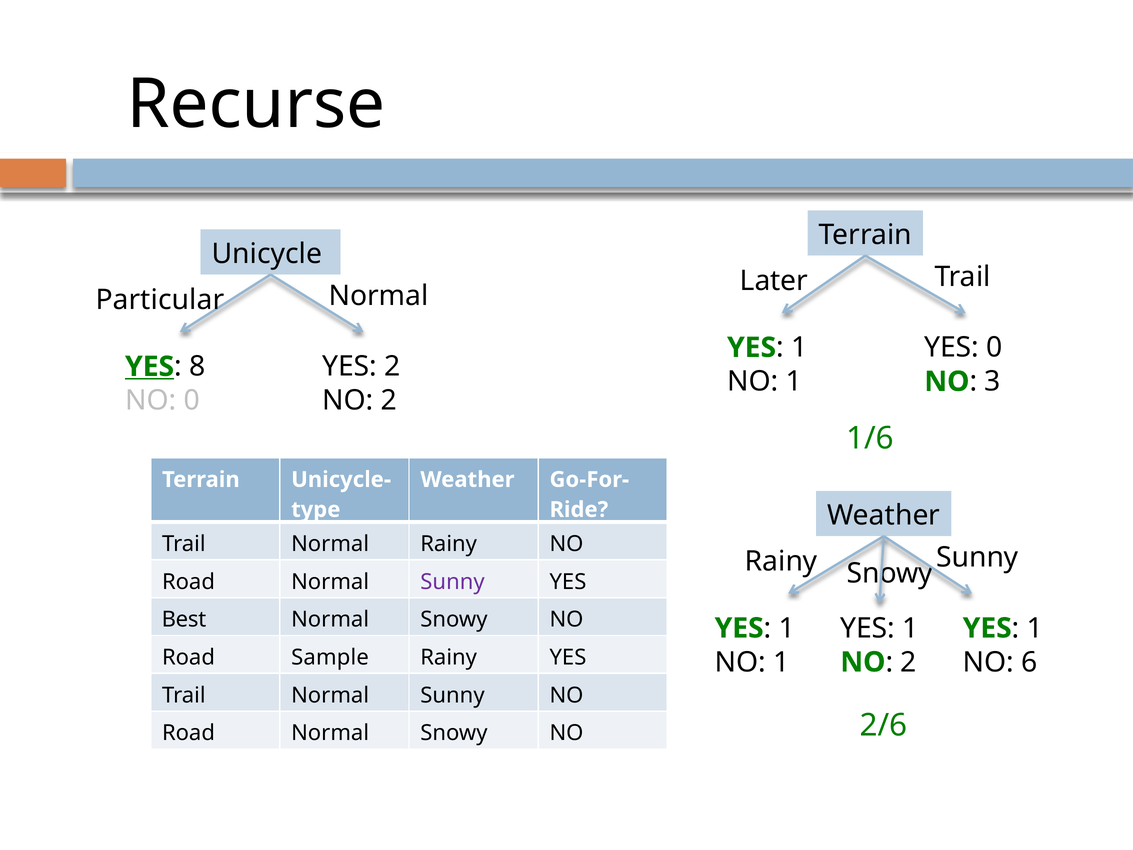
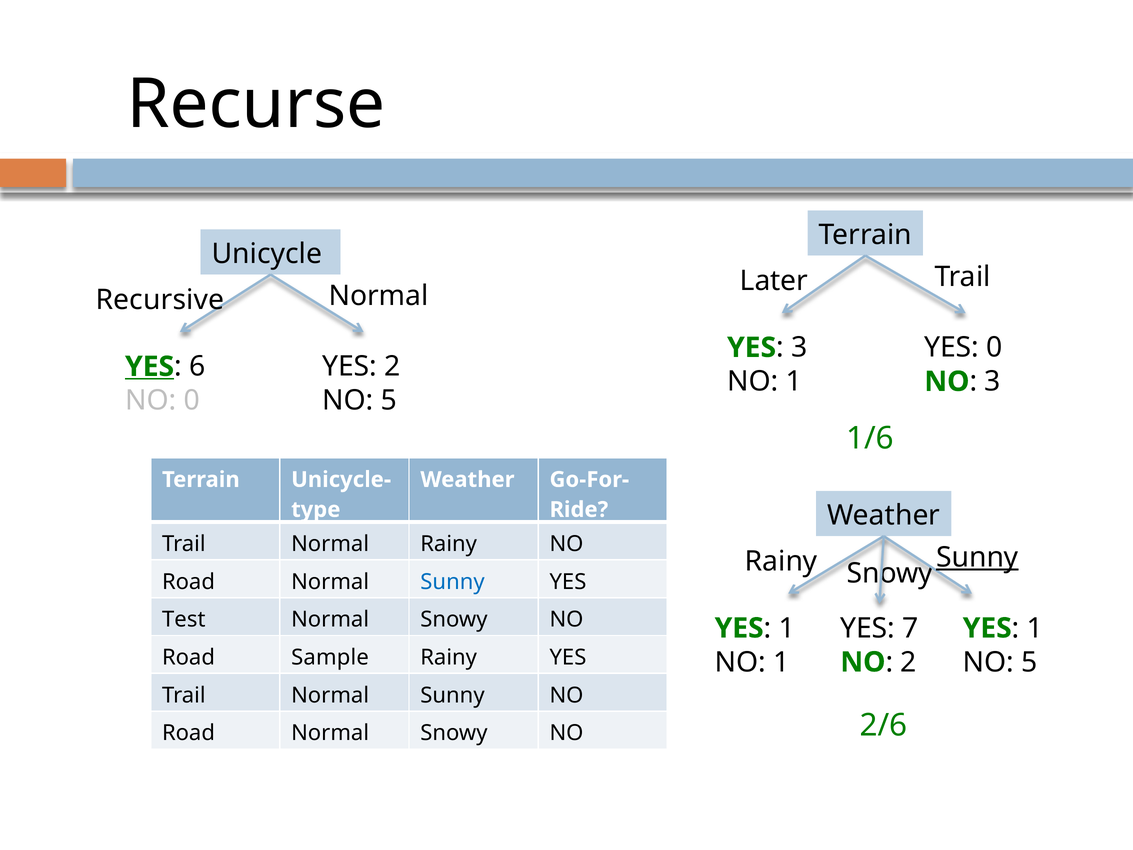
Particular: Particular -> Recursive
1 at (799, 348): 1 -> 3
8: 8 -> 6
2 at (389, 400): 2 -> 5
Sunny at (977, 557) underline: none -> present
Sunny at (453, 582) colour: purple -> blue
Best: Best -> Test
YES 1: 1 -> 7
6 at (1029, 662): 6 -> 5
